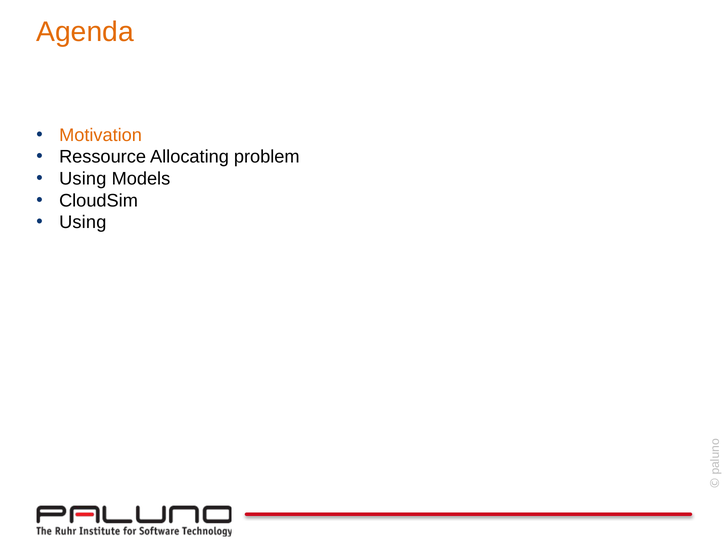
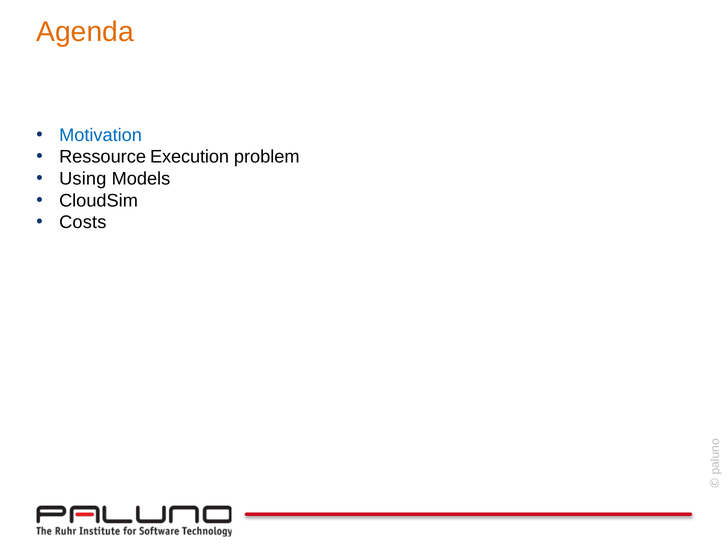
Motivation colour: orange -> blue
Allocating: Allocating -> Execution
Using at (83, 222): Using -> Costs
